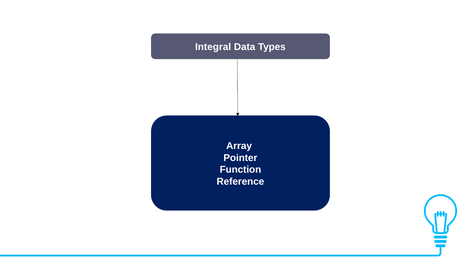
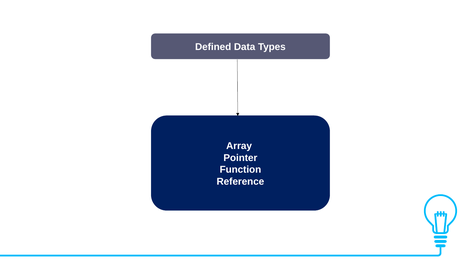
Integral: Integral -> Defined
